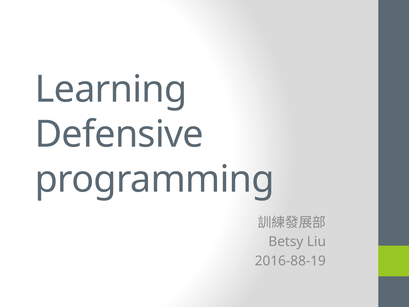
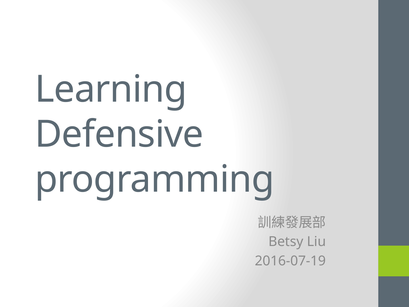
2016-88-19: 2016-88-19 -> 2016-07-19
